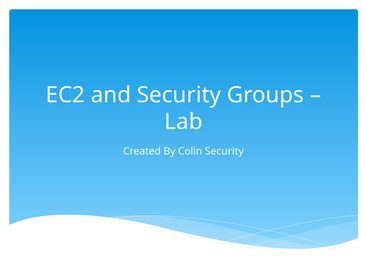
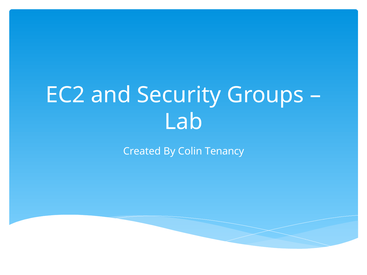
Colin Security: Security -> Tenancy
